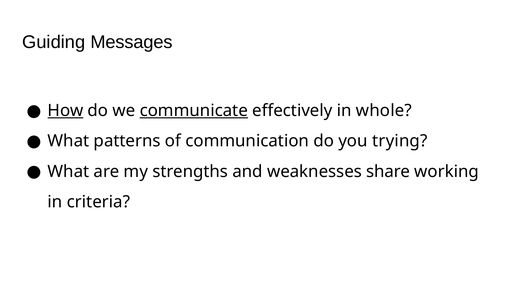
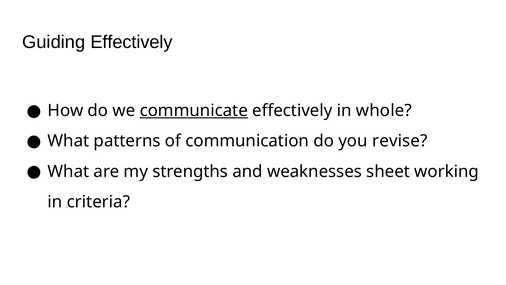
Guiding Messages: Messages -> Effectively
How underline: present -> none
trying: trying -> revise
share: share -> sheet
